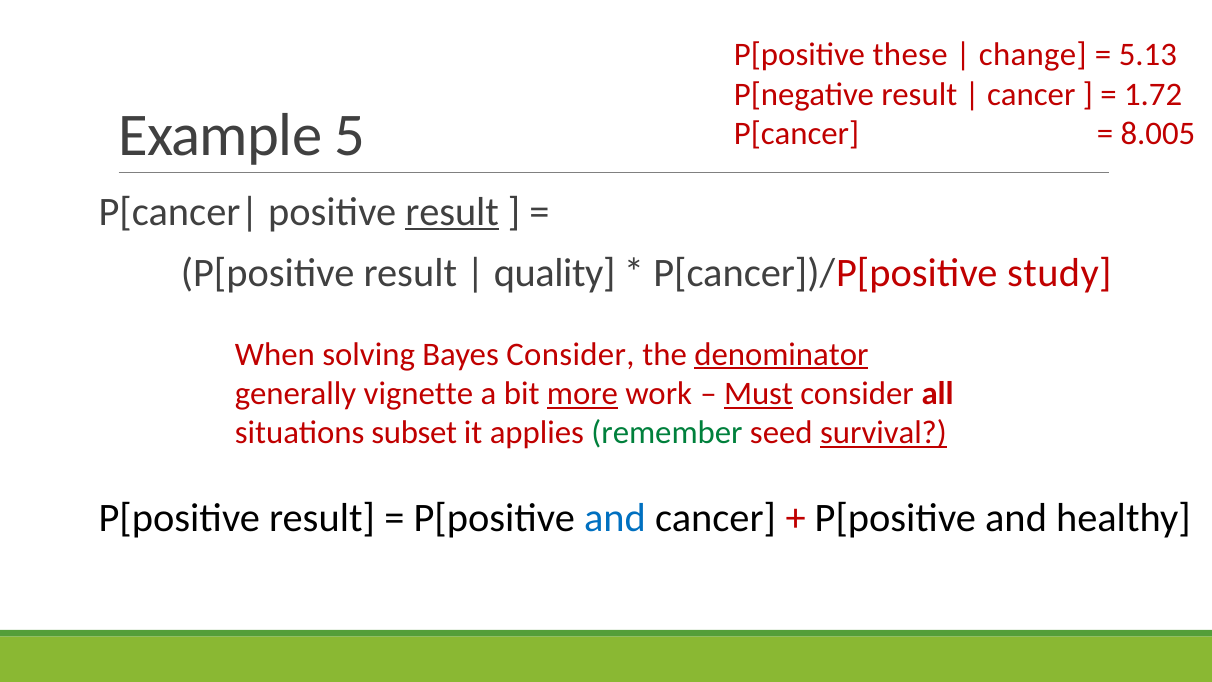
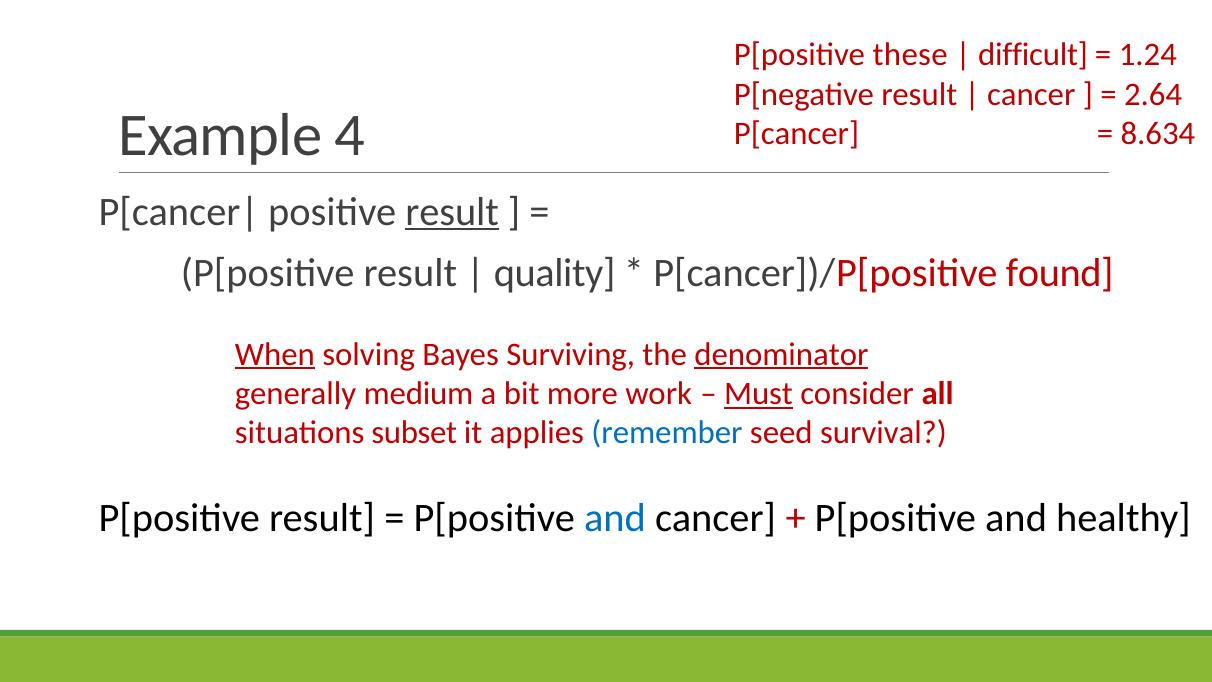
change: change -> difficult
5.13: 5.13 -> 1.24
1.72: 1.72 -> 2.64
5: 5 -> 4
8.005: 8.005 -> 8.634
study: study -> found
When underline: none -> present
Bayes Consider: Consider -> Surviving
vignette: vignette -> medium
more underline: present -> none
remember colour: green -> blue
survival underline: present -> none
